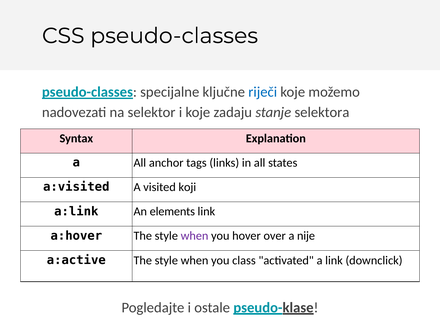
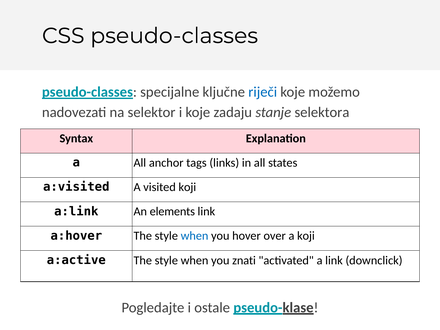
when at (195, 236) colour: purple -> blue
a nije: nije -> koji
class: class -> znati
